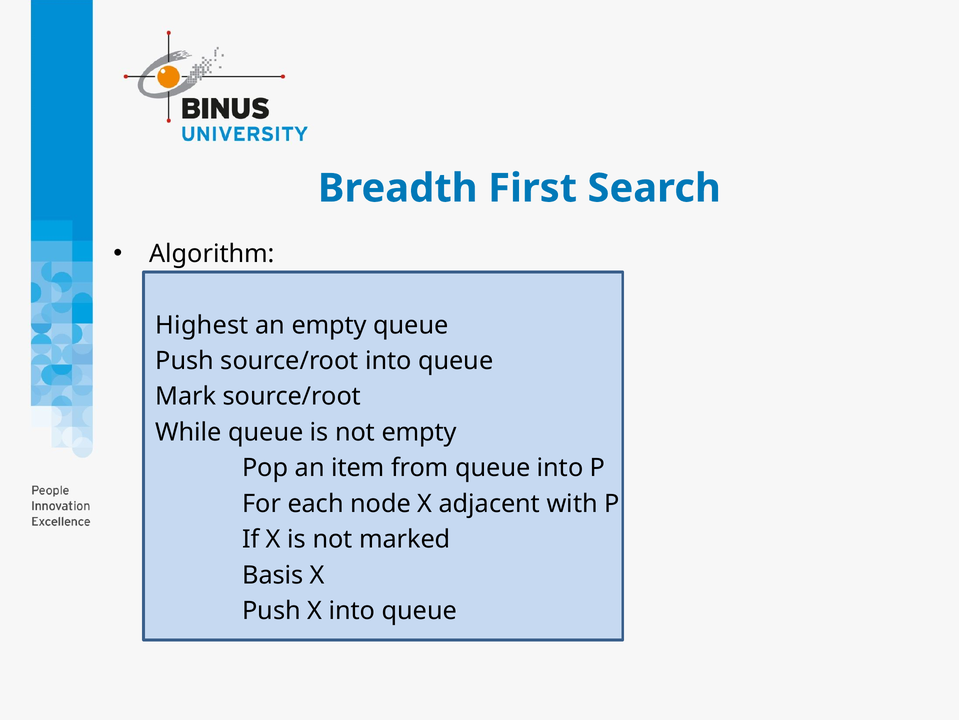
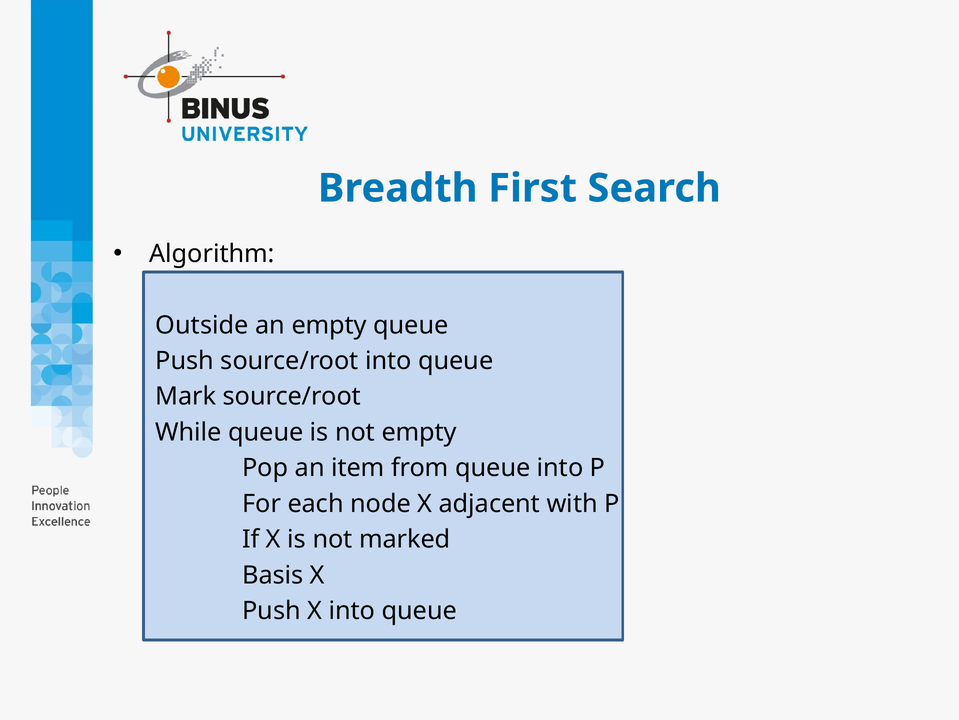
Highest: Highest -> Outside
